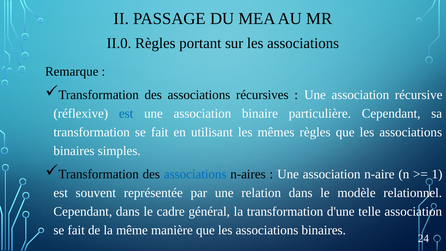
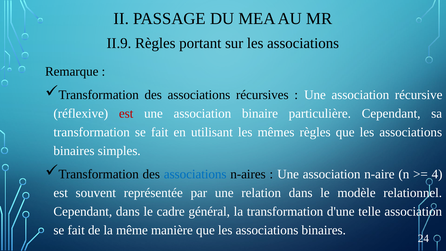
II.0: II.0 -> II.9
est at (126, 113) colour: blue -> red
1: 1 -> 4
